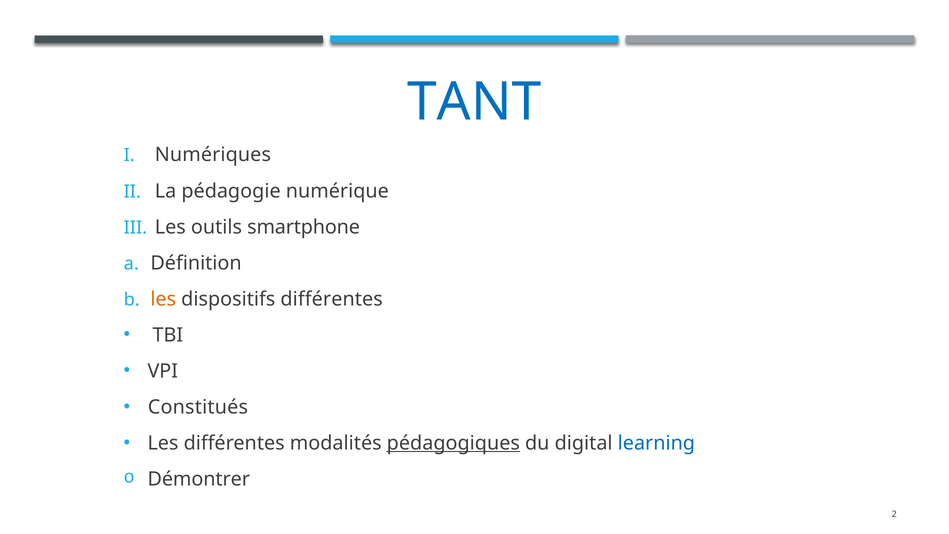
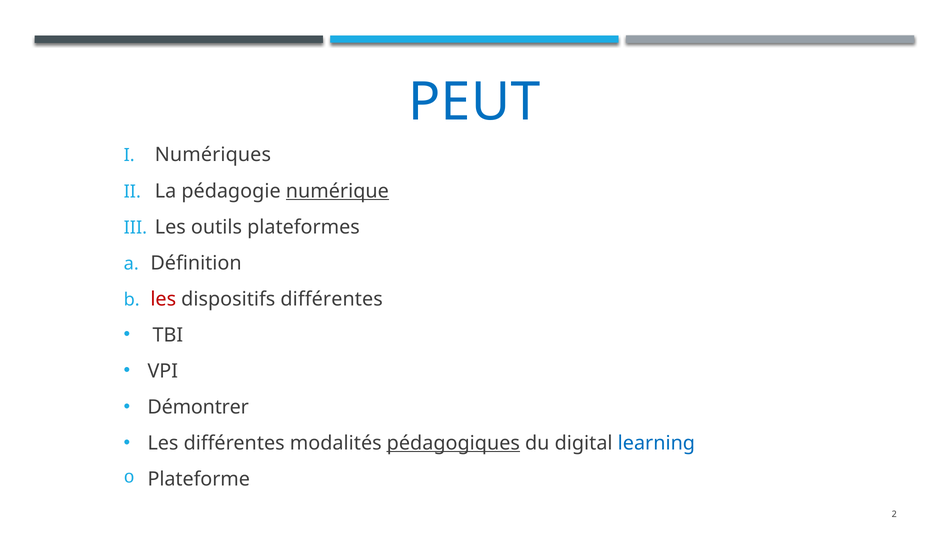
TANT: TANT -> PEUT
numérique underline: none -> present
smartphone: smartphone -> plateformes
les at (163, 299) colour: orange -> red
Constitués: Constitués -> Démontrer
Démontrer: Démontrer -> Plateforme
